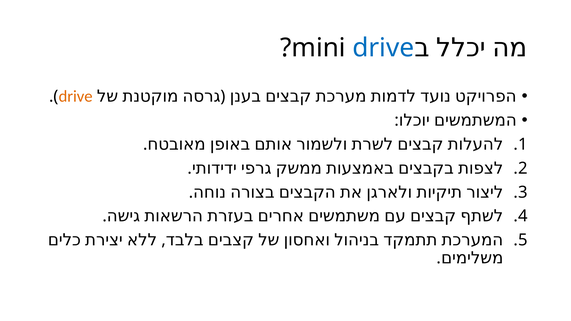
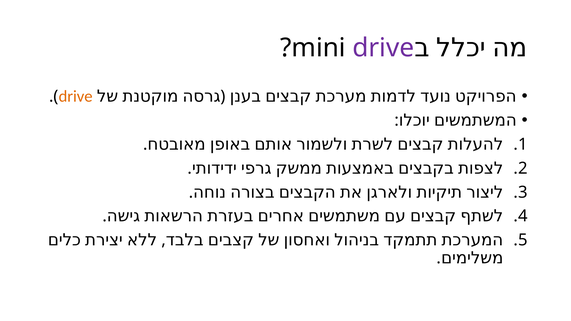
drive at (383, 48) colour: blue -> purple
